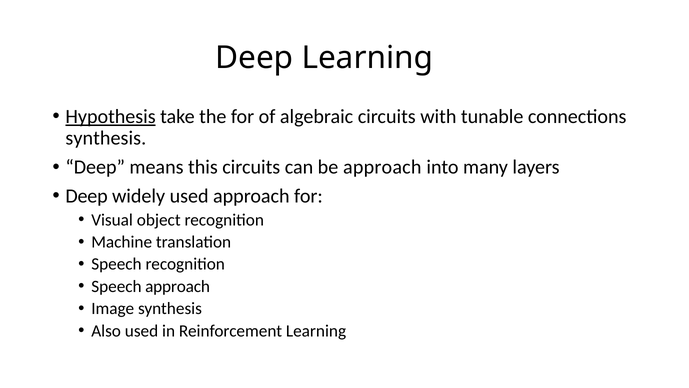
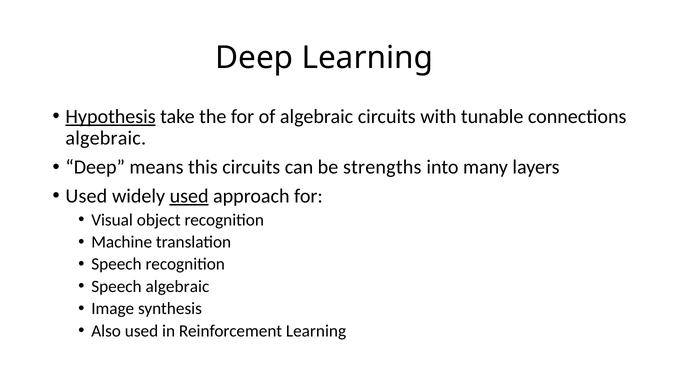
synthesis at (106, 138): synthesis -> algebraic
be approach: approach -> strengths
Deep at (87, 196): Deep -> Used
used at (189, 196) underline: none -> present
Speech approach: approach -> algebraic
